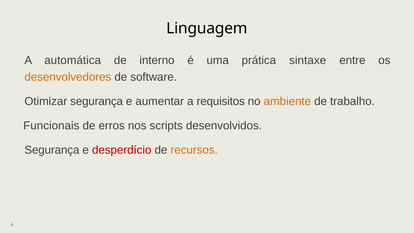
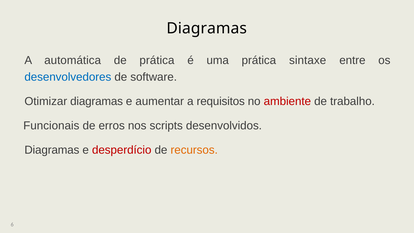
Linguagem at (207, 28): Linguagem -> Diagramas
de interno: interno -> prática
desenvolvedores colour: orange -> blue
Otimizar segurança: segurança -> diagramas
ambiente colour: orange -> red
Segurança at (52, 150): Segurança -> Diagramas
